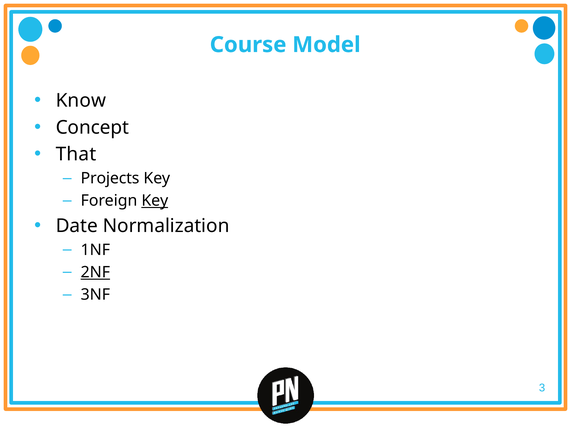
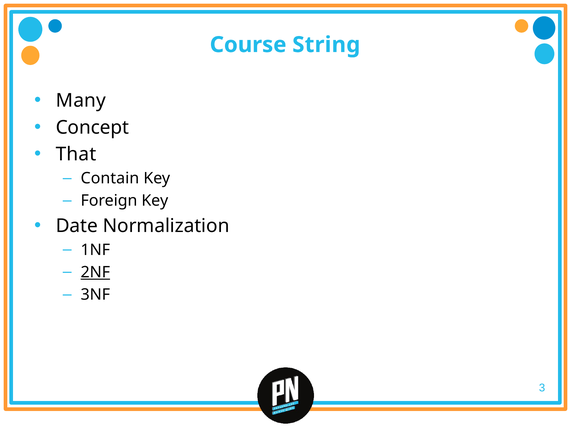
Model: Model -> String
Know: Know -> Many
Projects: Projects -> Contain
Key at (155, 201) underline: present -> none
